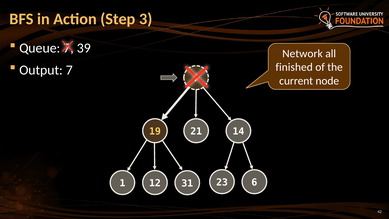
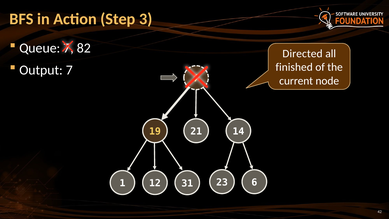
39: 39 -> 82
Network: Network -> Directed
